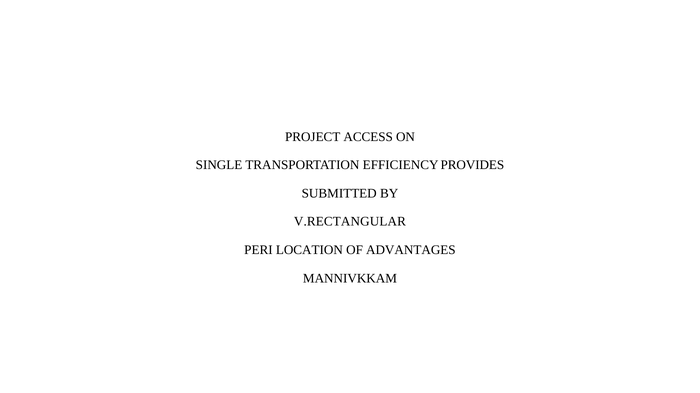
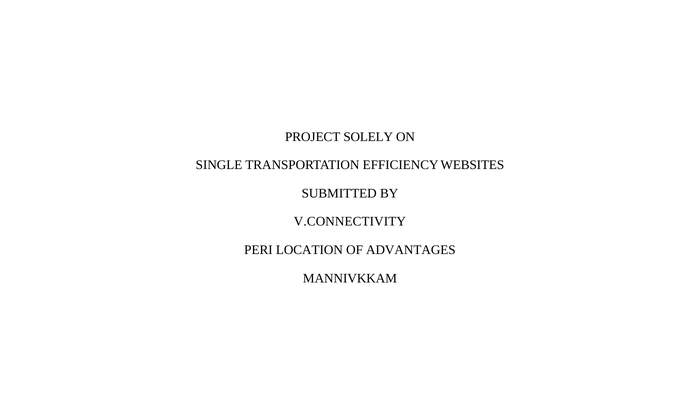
ACCESS: ACCESS -> SOLELY
PROVIDES: PROVIDES -> WEBSITES
V.RECTANGULAR: V.RECTANGULAR -> V.CONNECTIVITY
